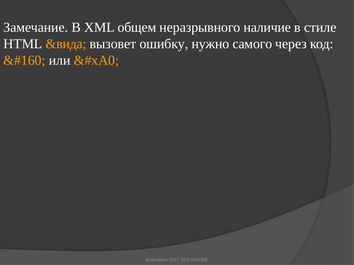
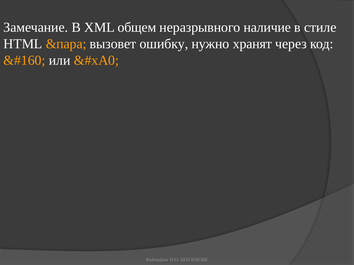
&вида: &вида -> &пара
самого: самого -> хранят
